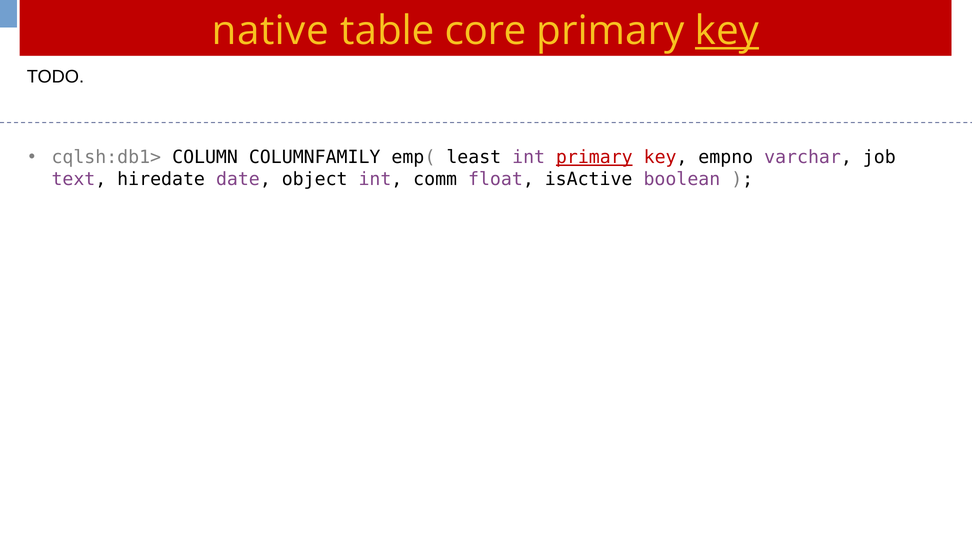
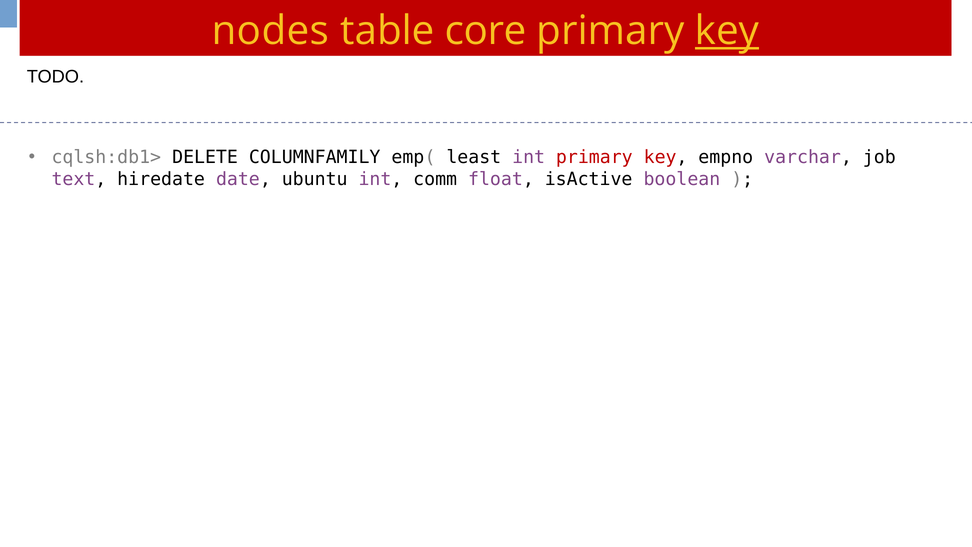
native: native -> nodes
COLUMN: COLUMN -> DELETE
primary at (594, 157) underline: present -> none
object: object -> ubuntu
